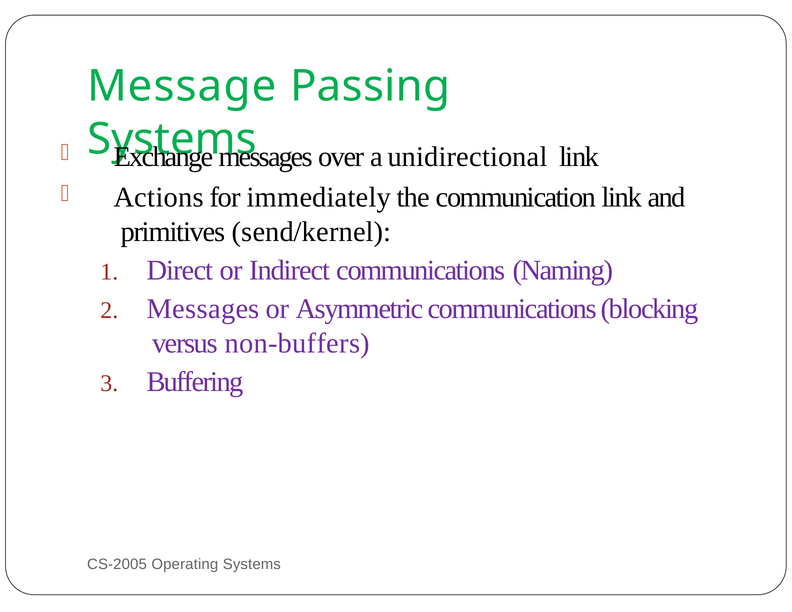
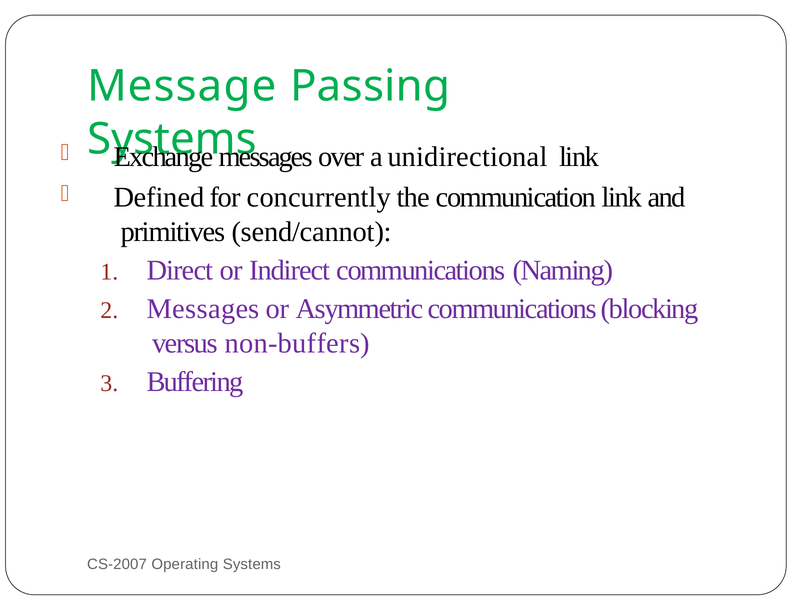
Actions: Actions -> Defined
immediately: immediately -> concurrently
send/kernel: send/kernel -> send/cannot
CS-2005: CS-2005 -> CS-2007
